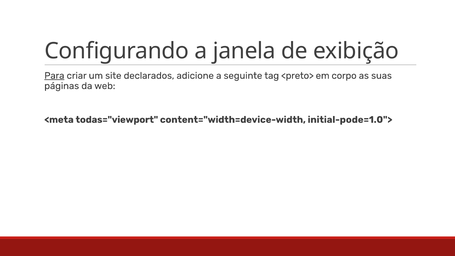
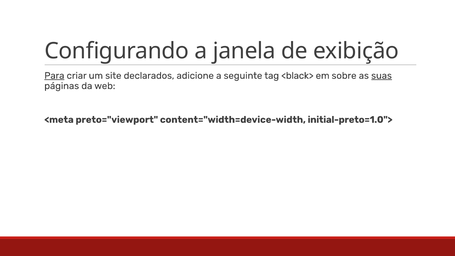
<preto>: <preto> -> <black>
corpo: corpo -> sobre
suas underline: none -> present
todas="viewport: todas="viewport -> preto="viewport
initial-pode=1.0">: initial-pode=1.0"> -> initial-preto=1.0">
